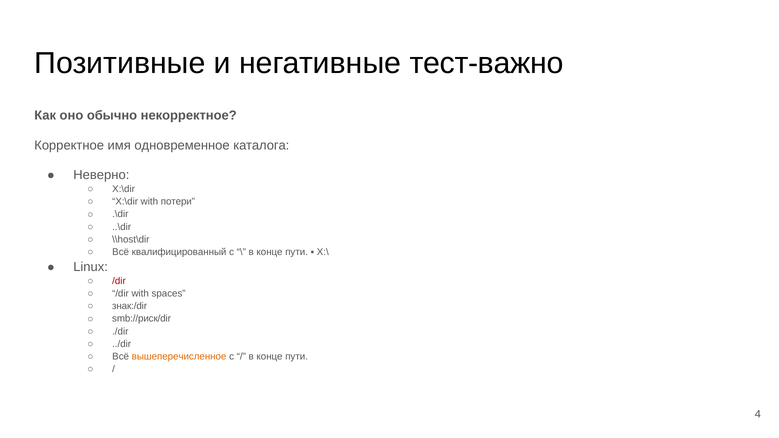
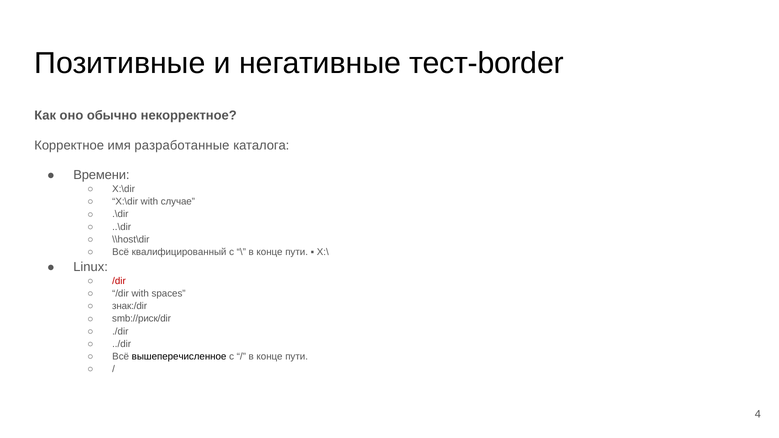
тест-важно: тест-важно -> тест-border
одновременное: одновременное -> разработанные
Неверно: Неверно -> Времени
потери: потери -> случае
вышеперечисленное colour: orange -> black
